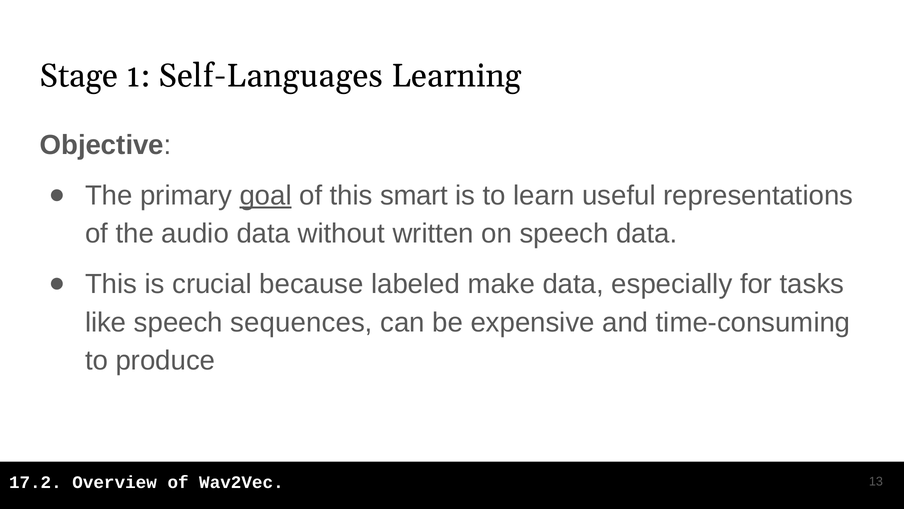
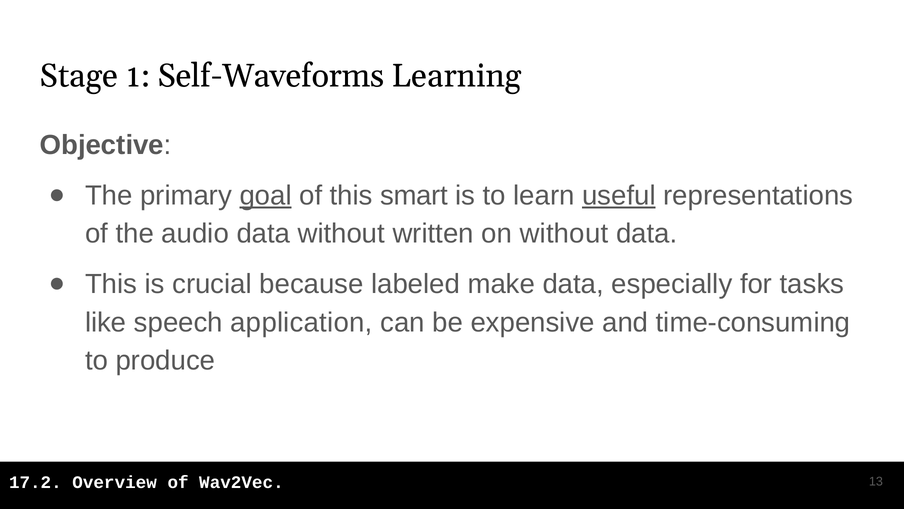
Self-Languages: Self-Languages -> Self-Waveforms
useful underline: none -> present
on speech: speech -> without
sequences: sequences -> application
